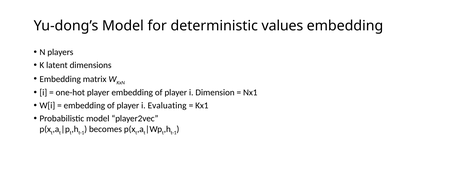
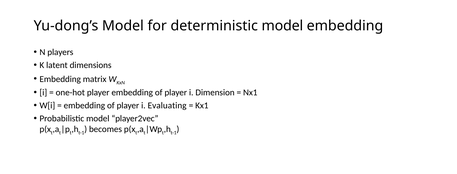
deterministic values: values -> model
